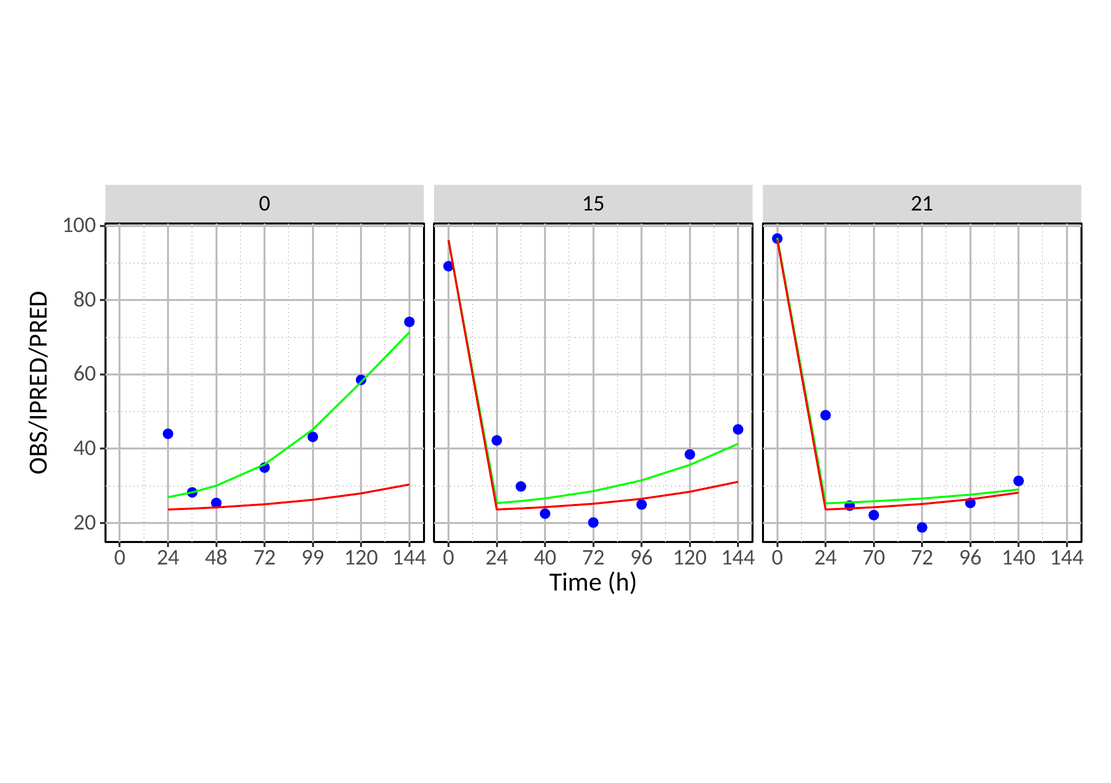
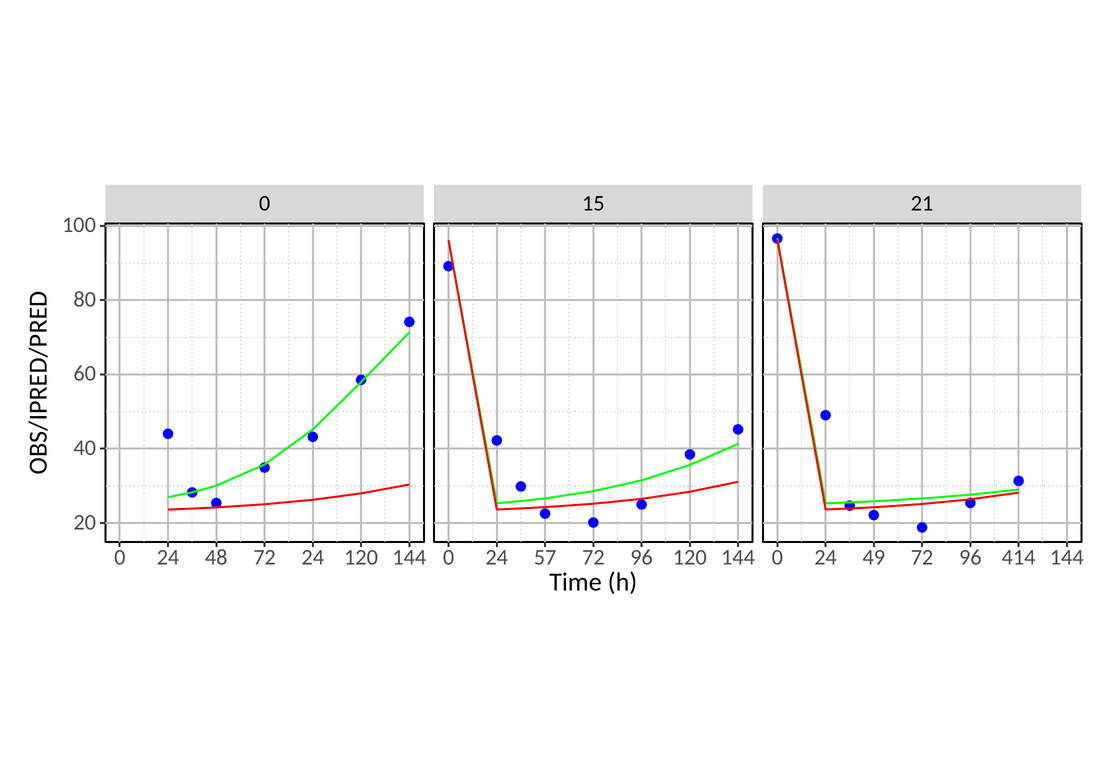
72 99: 99 -> 24
24 40: 40 -> 57
70: 70 -> 49
140: 140 -> 414
